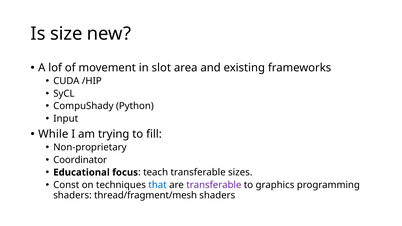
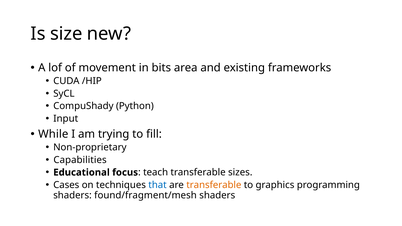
slot: slot -> bits
Coordinator: Coordinator -> Capabilities
Const: Const -> Cases
transferable at (214, 185) colour: purple -> orange
thread/fragment/mesh: thread/fragment/mesh -> found/fragment/mesh
